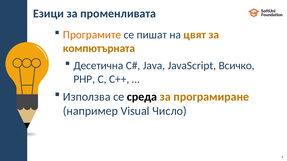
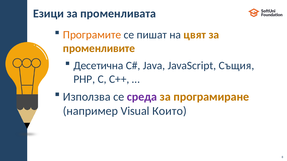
компютърната: компютърната -> променливите
Всичко: Всичко -> Същия
среда colour: black -> purple
Число: Число -> Които
